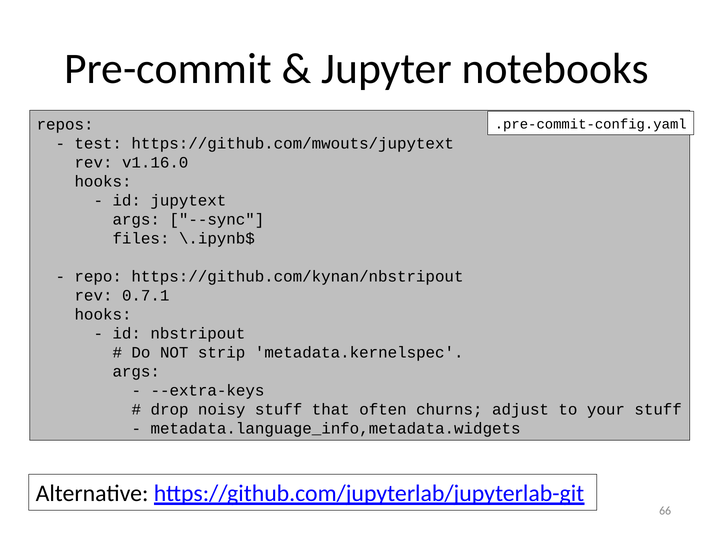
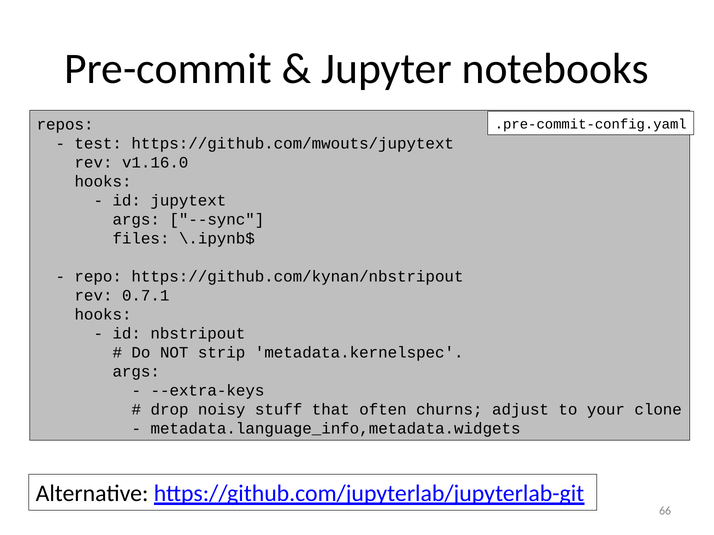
your stuff: stuff -> clone
